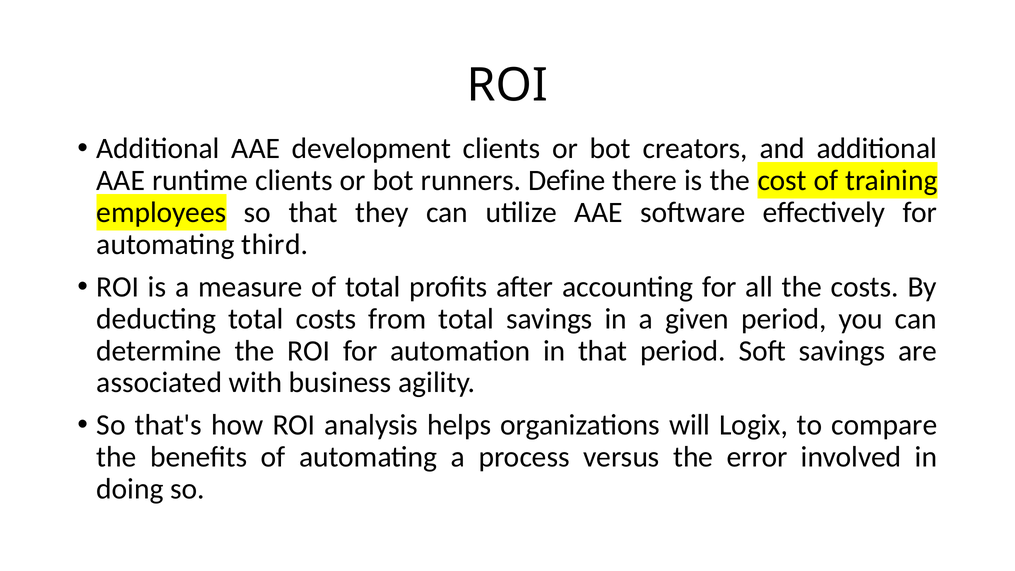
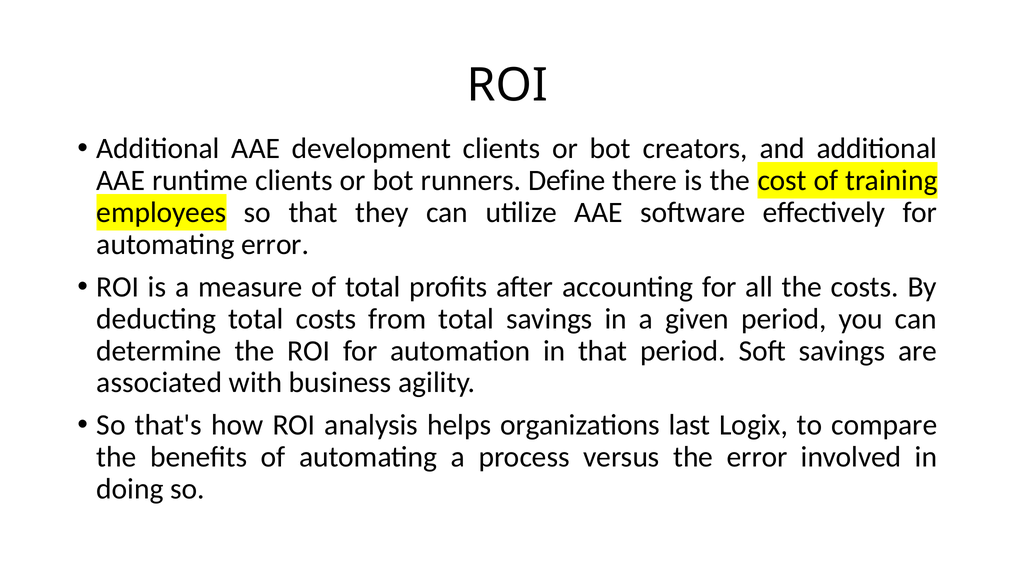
automating third: third -> error
will: will -> last
